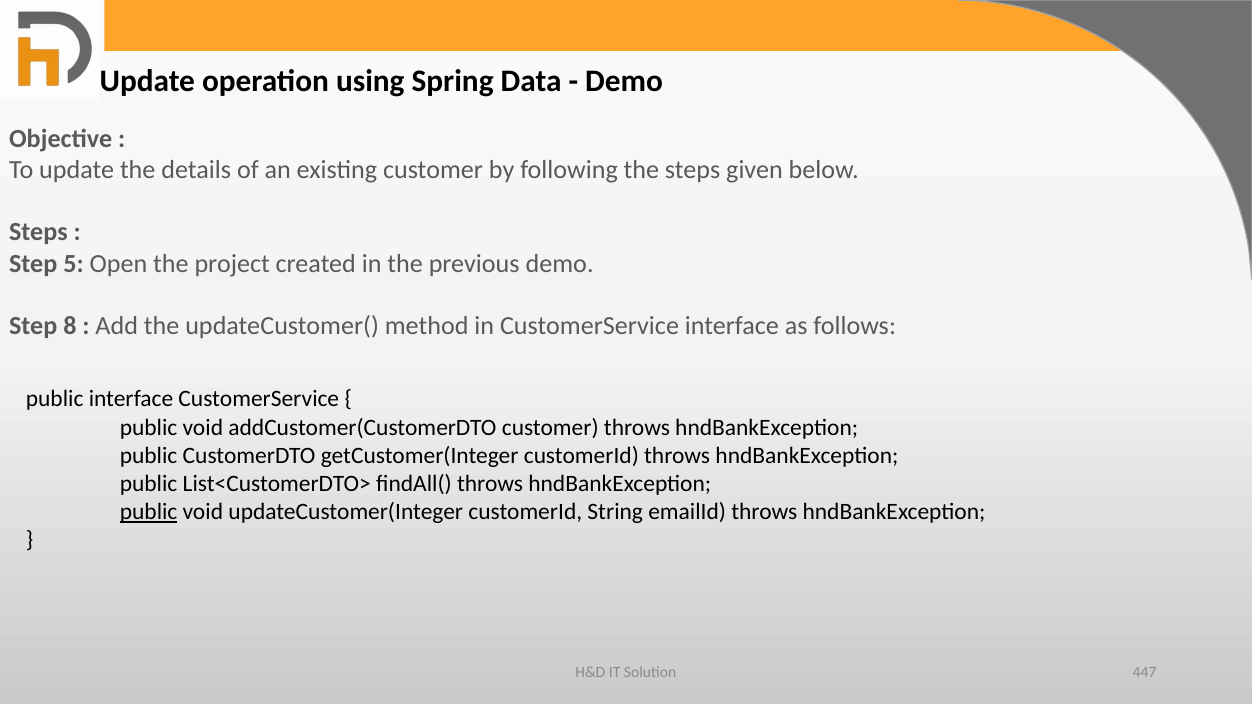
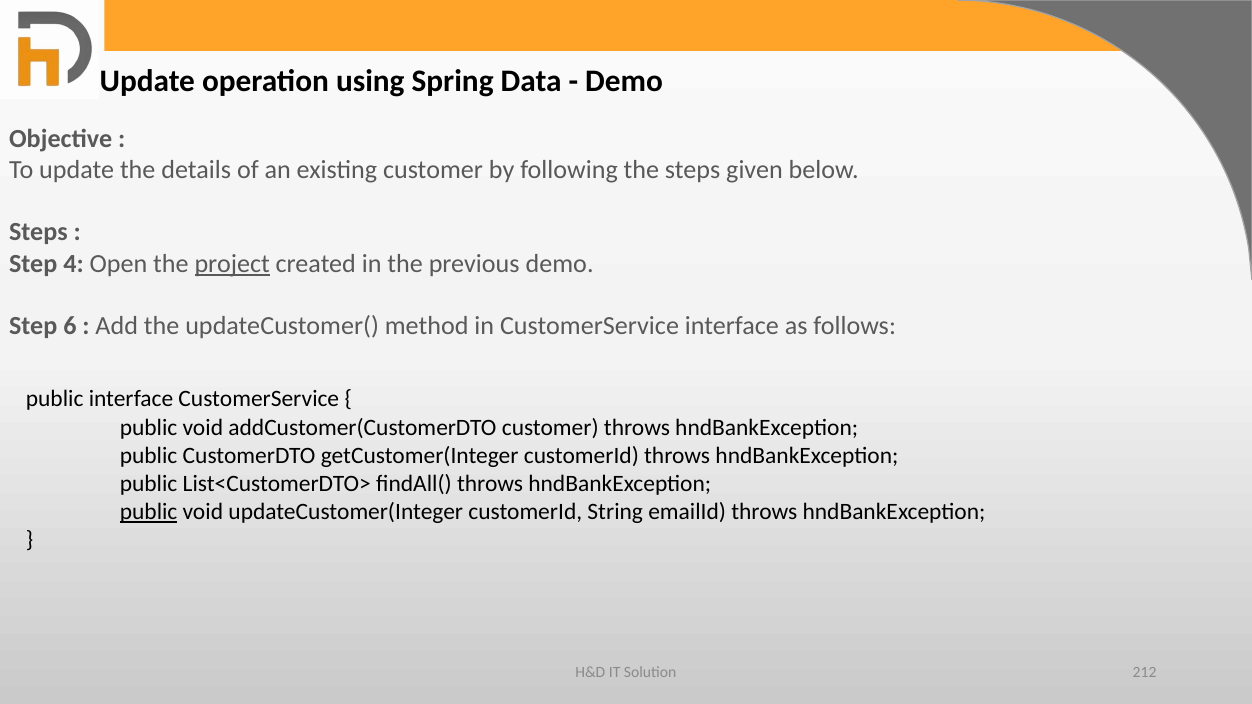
5: 5 -> 4
project underline: none -> present
8: 8 -> 6
447: 447 -> 212
